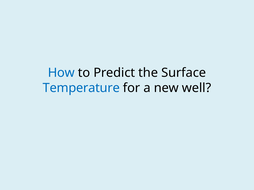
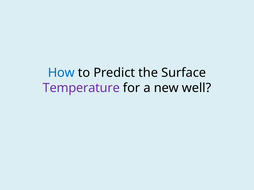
Temperature colour: blue -> purple
